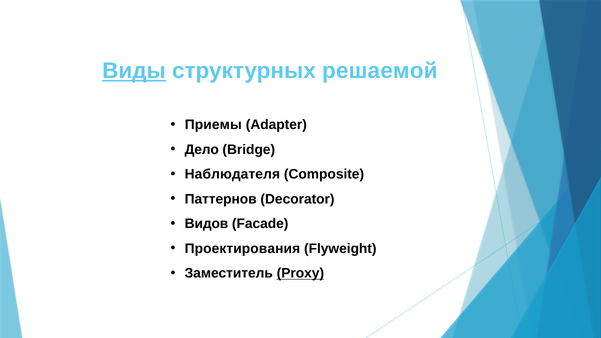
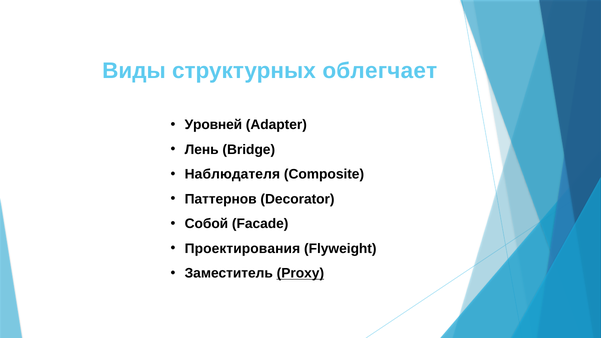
Виды underline: present -> none
решаемой: решаемой -> облегчает
Приемы: Приемы -> Уровней
Дело: Дело -> Лень
Видов: Видов -> Собой
